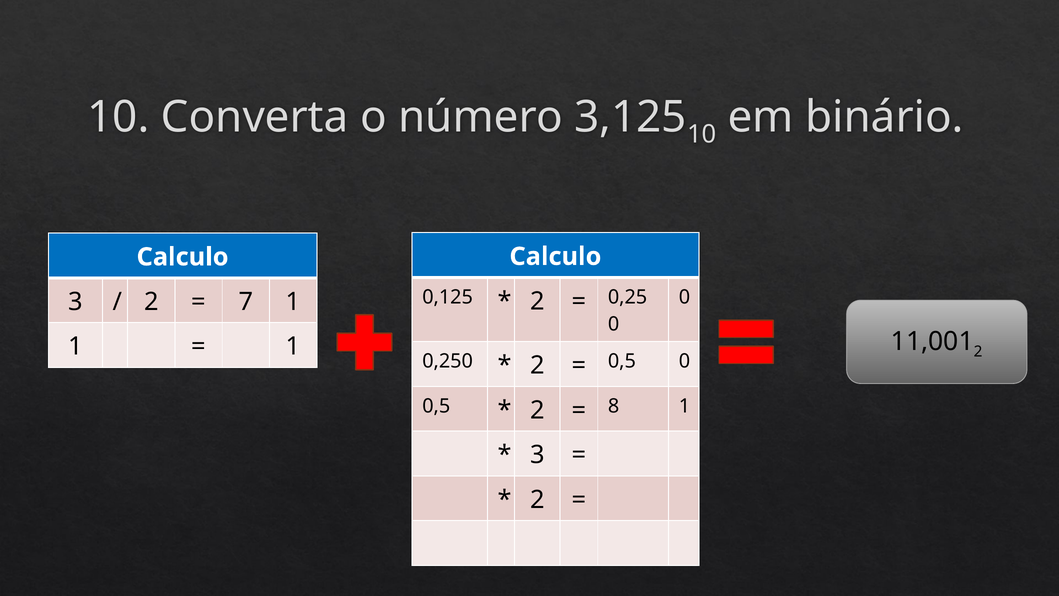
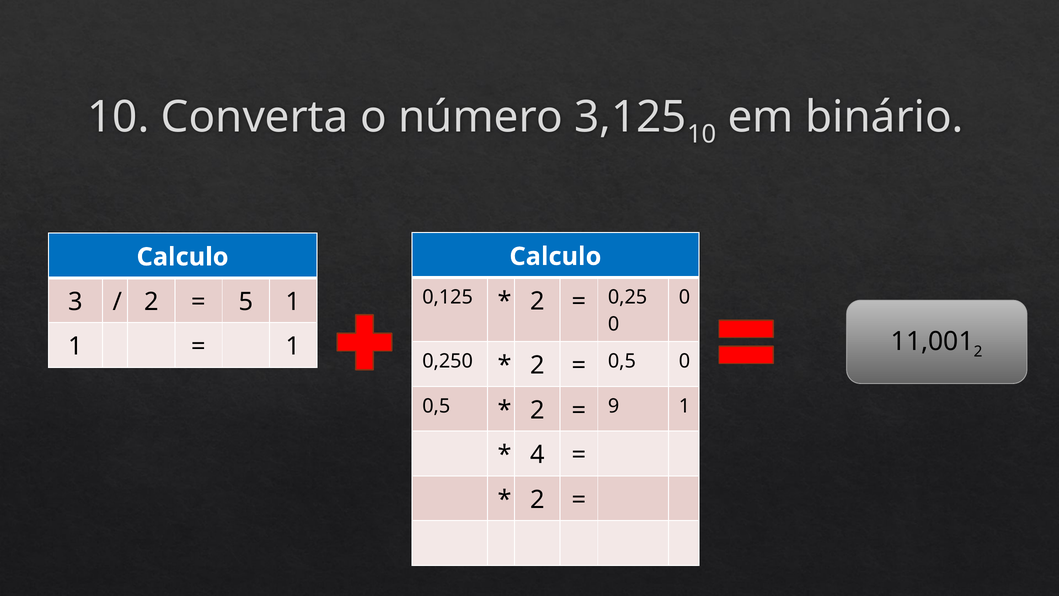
7: 7 -> 5
8: 8 -> 9
3 at (537, 455): 3 -> 4
